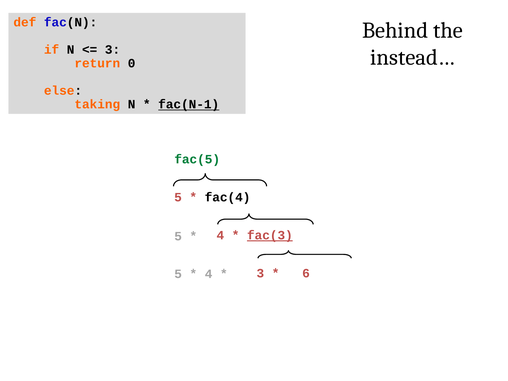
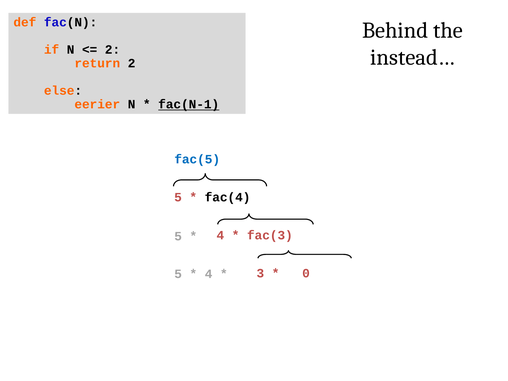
3 at (113, 50): 3 -> 2
return 0: 0 -> 2
taking: taking -> eerier
fac(5 colour: green -> blue
fac(3 underline: present -> none
6: 6 -> 0
